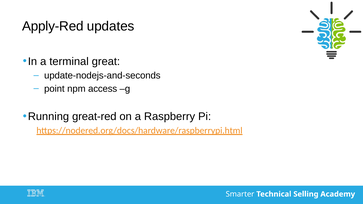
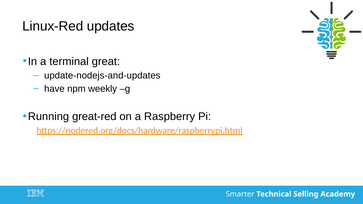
Apply-Red: Apply-Red -> Linux-Red
update-nodejs-and-seconds: update-nodejs-and-seconds -> update-nodejs-and-updates
point: point -> have
access: access -> weekly
